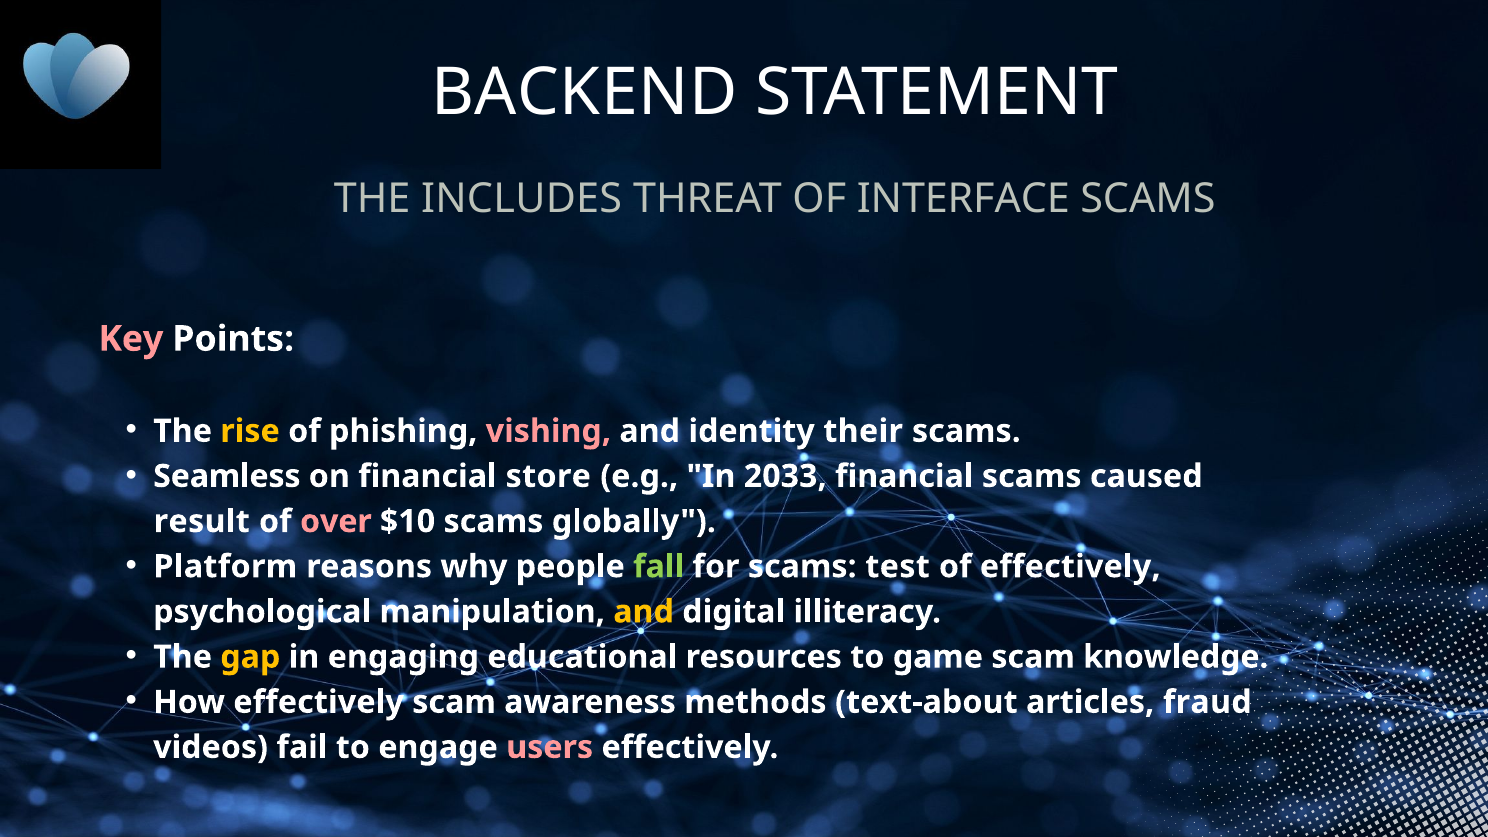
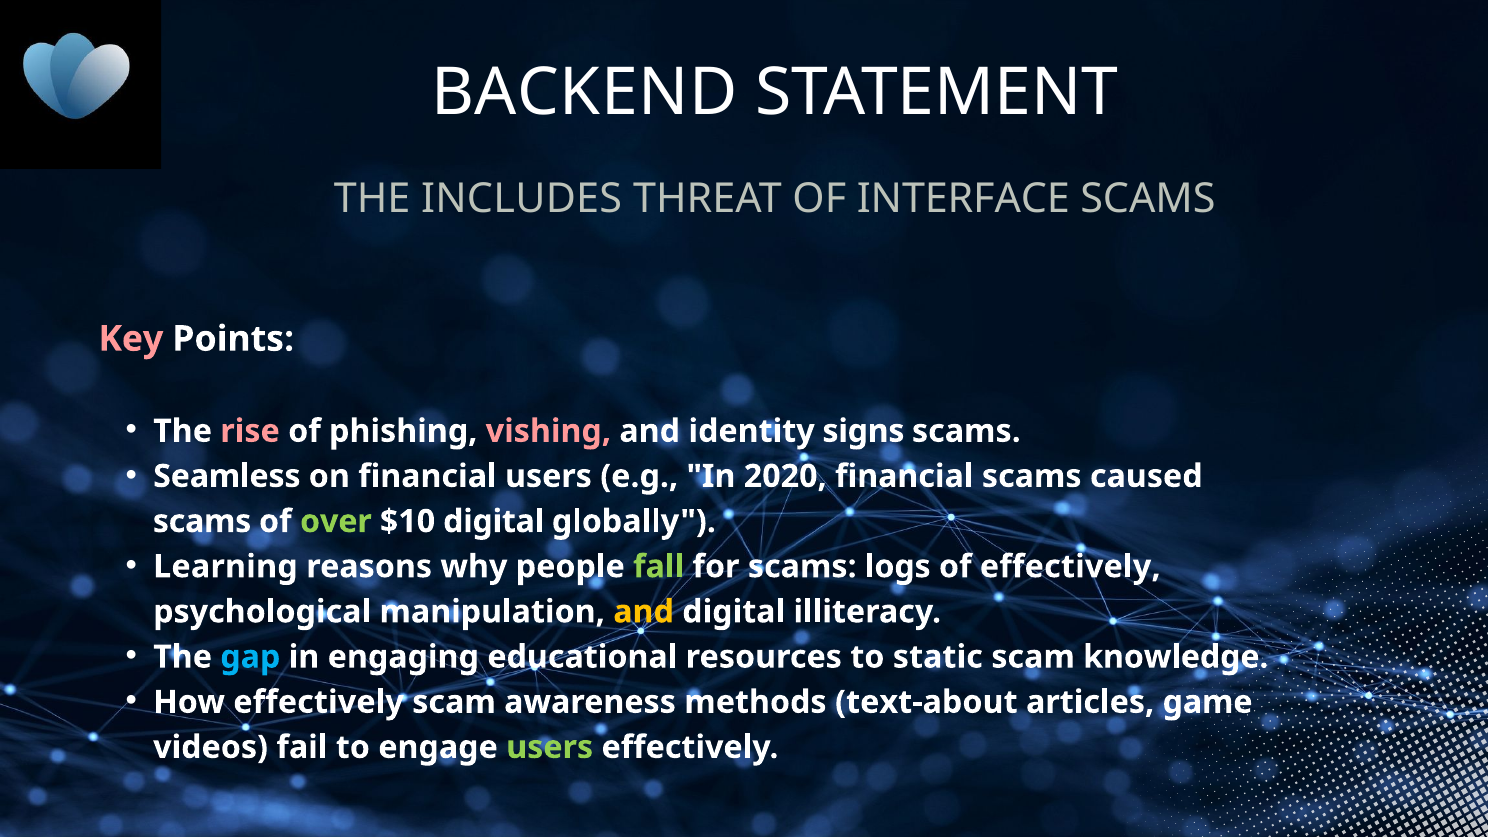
rise colour: yellow -> pink
their: their -> signs
financial store: store -> users
2033: 2033 -> 2020
result at (202, 521): result -> scams
over colour: pink -> light green
$10 scams: scams -> digital
Platform: Platform -> Learning
test: test -> logs
gap colour: yellow -> light blue
game: game -> static
fraud: fraud -> game
users at (550, 747) colour: pink -> light green
